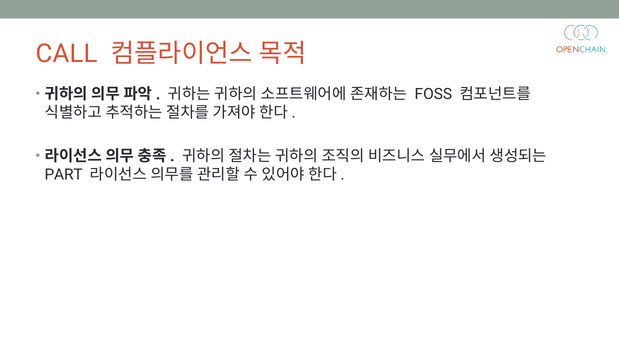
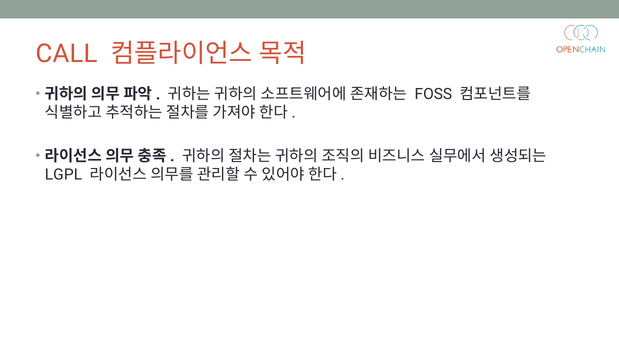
PART: PART -> LGPL
